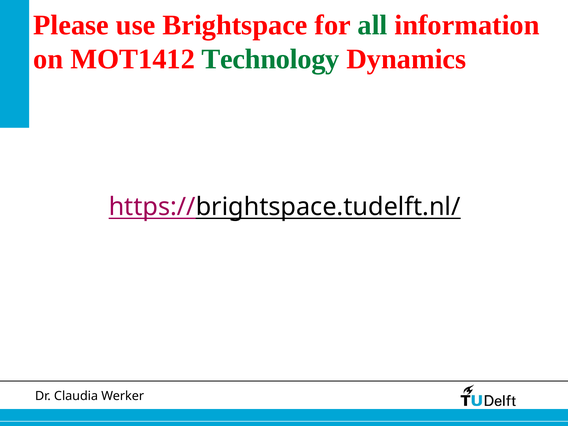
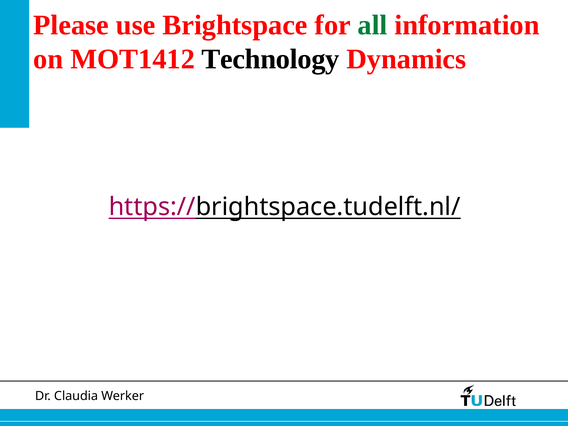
Technology colour: green -> black
